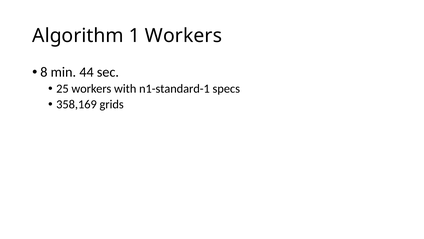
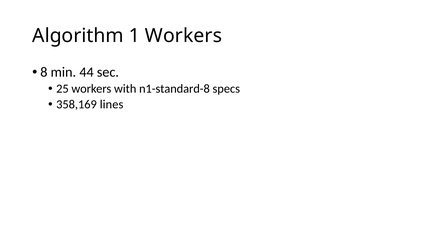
n1-standard-1: n1-standard-1 -> n1-standard-8
grids: grids -> lines
